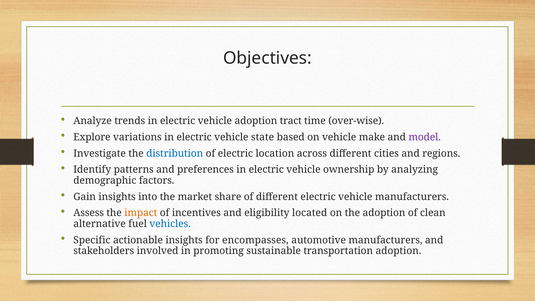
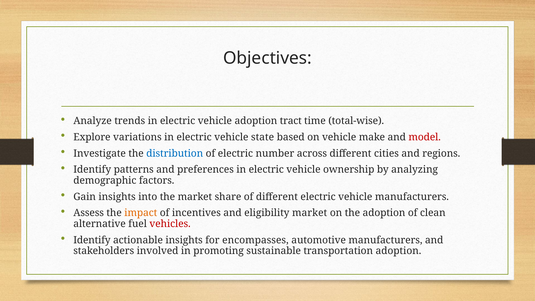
over-wise: over-wise -> total-wise
model colour: purple -> red
location: location -> number
eligibility located: located -> market
vehicles colour: blue -> red
Specific at (92, 240): Specific -> Identify
